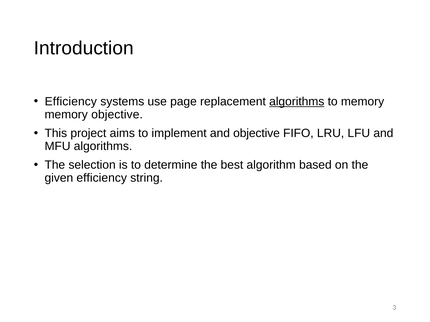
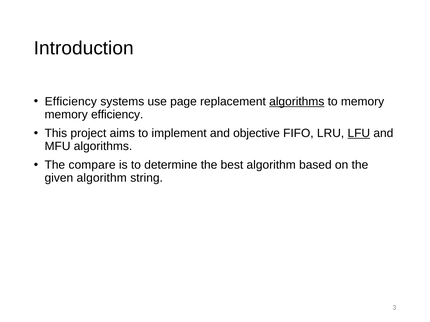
memory objective: objective -> efficiency
LFU underline: none -> present
selection: selection -> compare
given efficiency: efficiency -> algorithm
